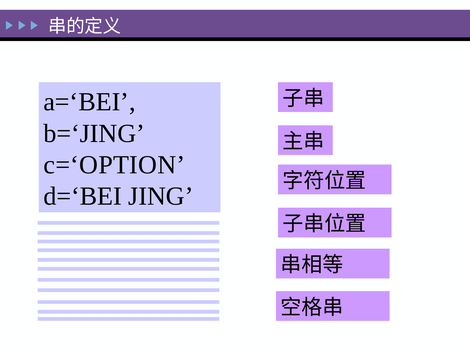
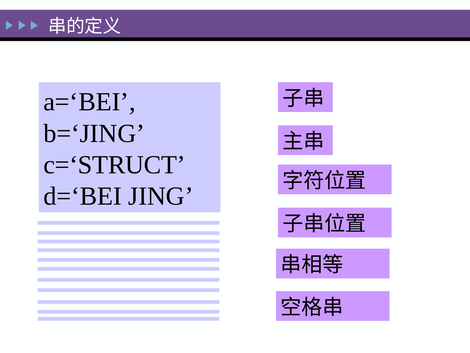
c=‘OPTION: c=‘OPTION -> c=‘STRUCT
